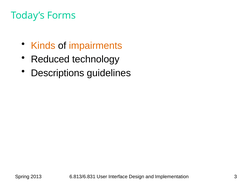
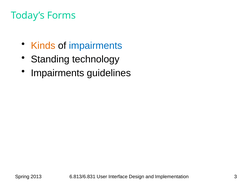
impairments at (96, 46) colour: orange -> blue
Reduced: Reduced -> Standing
Descriptions at (58, 73): Descriptions -> Impairments
